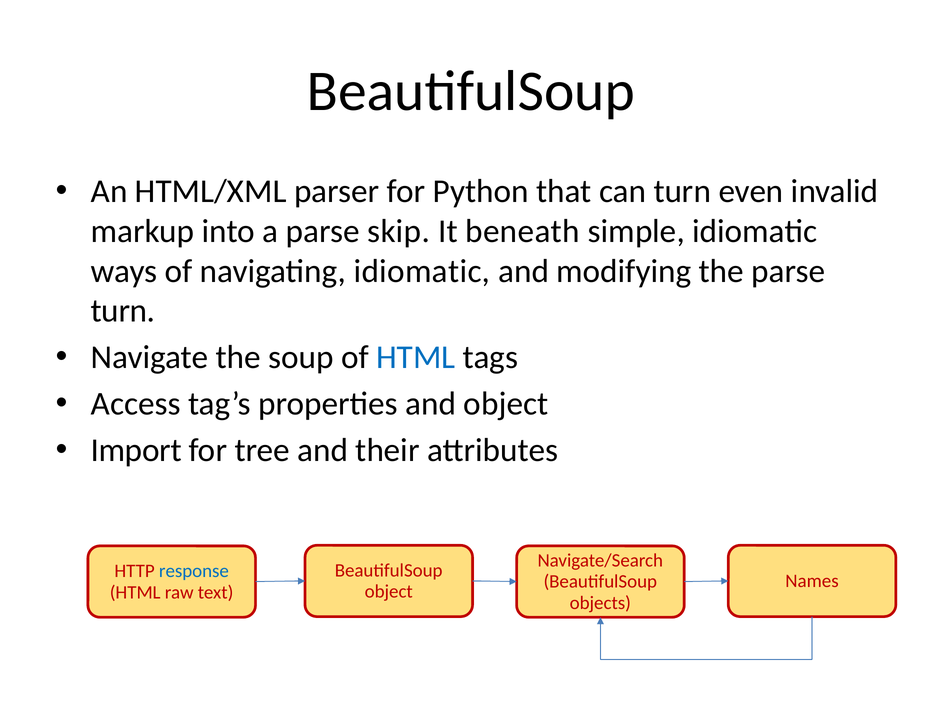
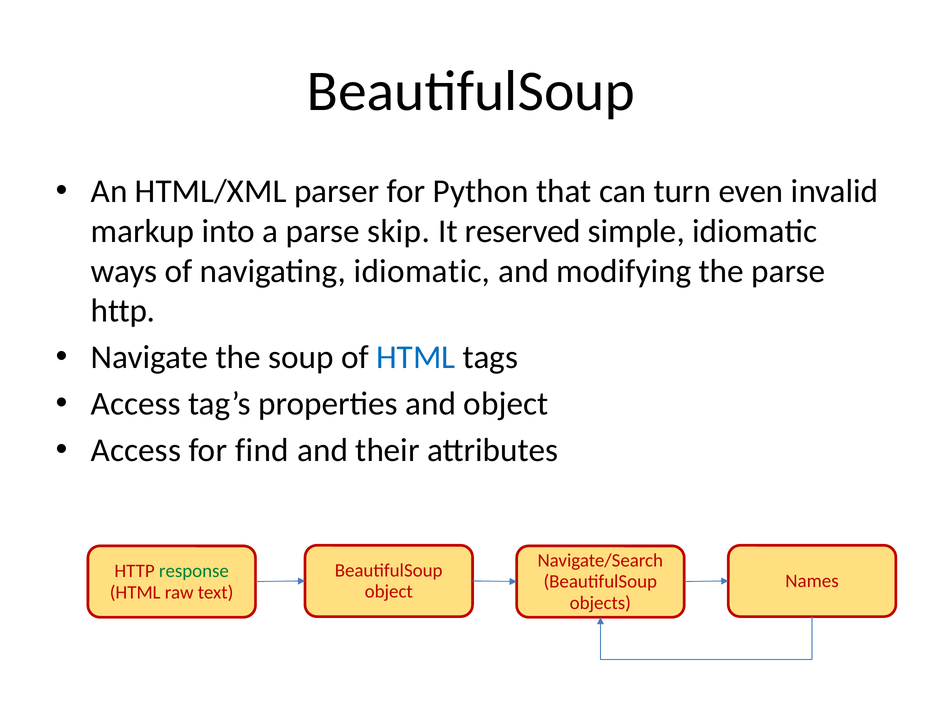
beneath: beneath -> reserved
turn at (123, 311): turn -> http
Import at (136, 450): Import -> Access
tree: tree -> find
response colour: blue -> green
